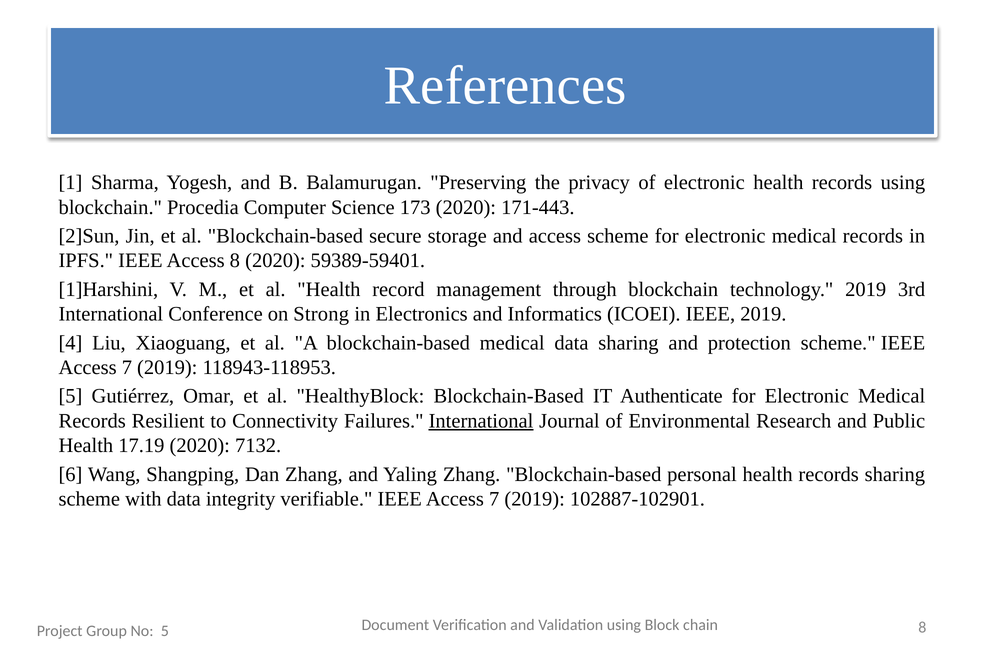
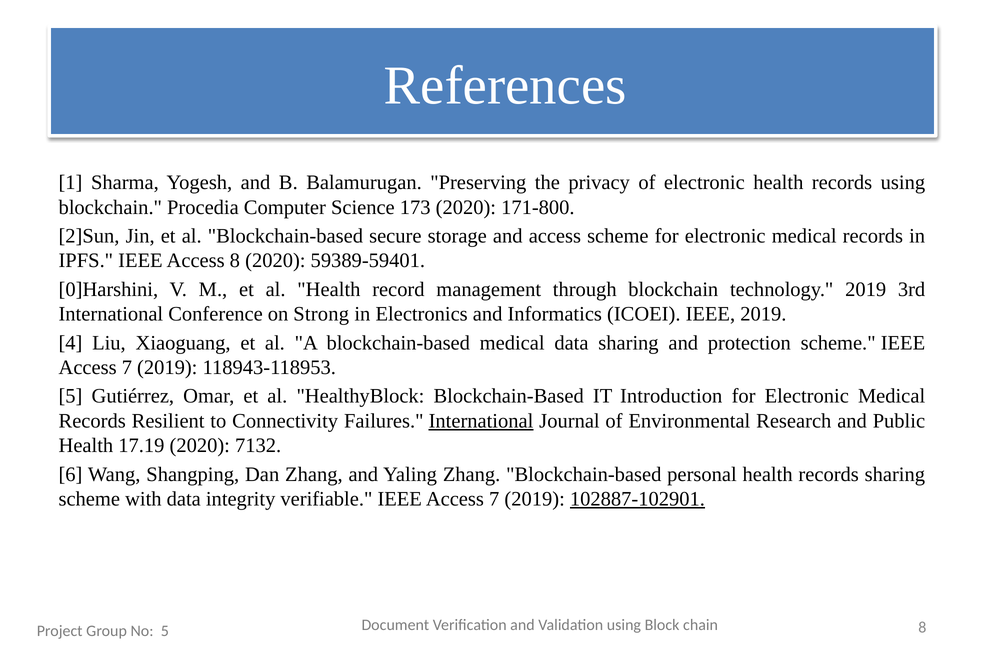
171-443: 171-443 -> 171-800
1]Harshini: 1]Harshini -> 0]Harshini
Authenticate: Authenticate -> Introduction
102887-102901 underline: none -> present
